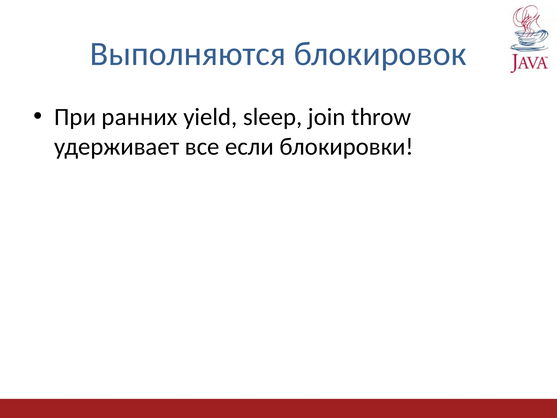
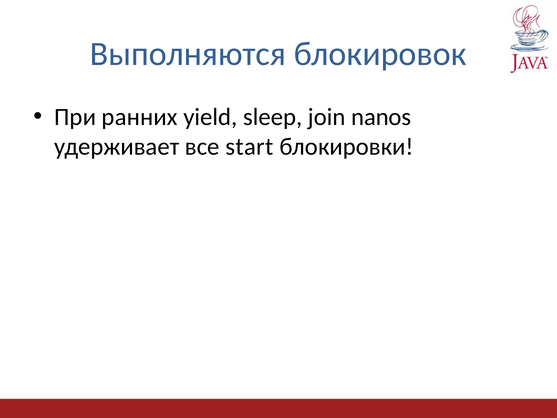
throw: throw -> nanos
если: если -> start
